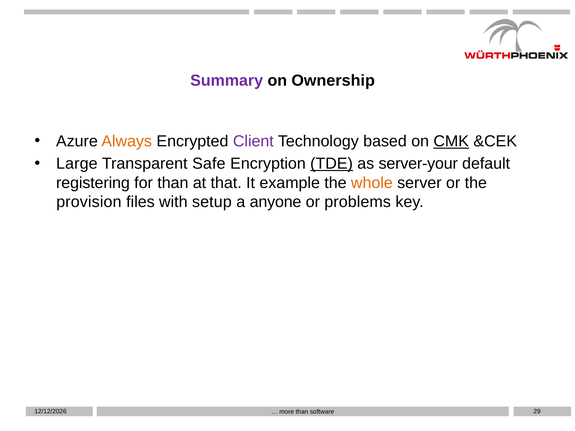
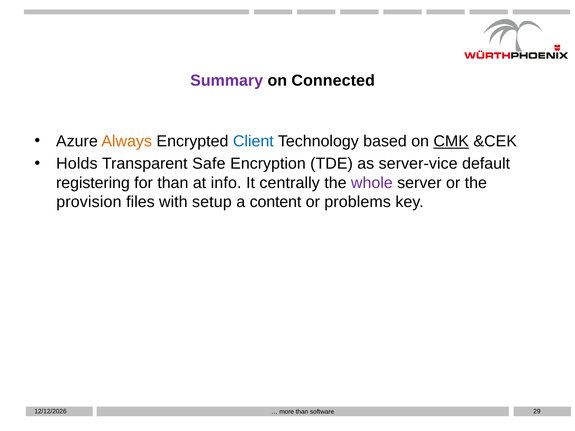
Ownership: Ownership -> Connected
Client colour: purple -> blue
Large: Large -> Holds
TDE underline: present -> none
server-your: server-your -> server-vice
that: that -> info
example: example -> centrally
whole colour: orange -> purple
anyone: anyone -> content
